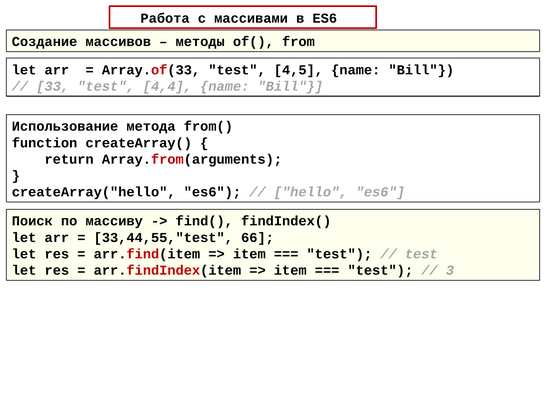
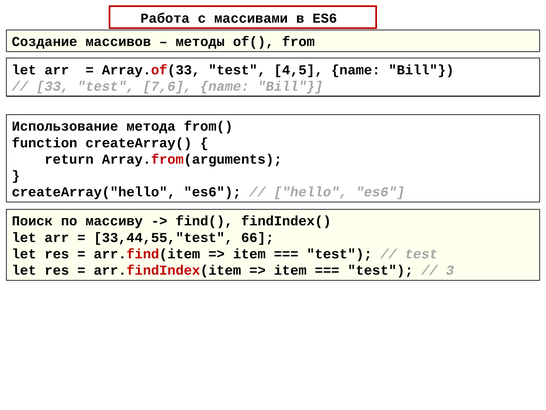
4,4: 4,4 -> 7,6
